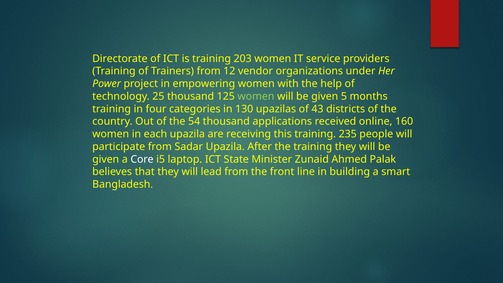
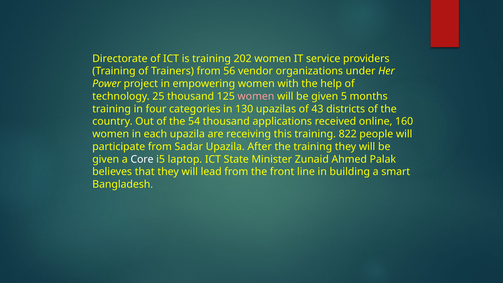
203: 203 -> 202
12: 12 -> 56
women at (256, 96) colour: light green -> pink
235: 235 -> 822
